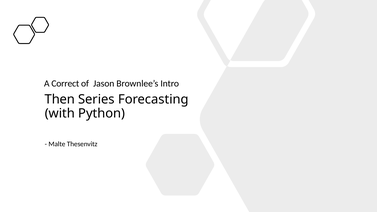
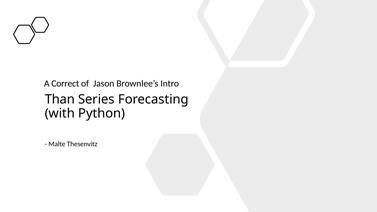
Then: Then -> Than
